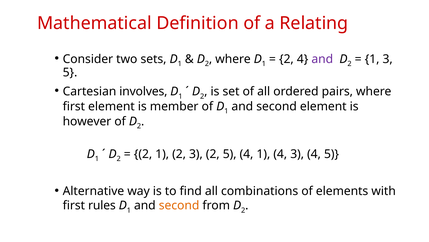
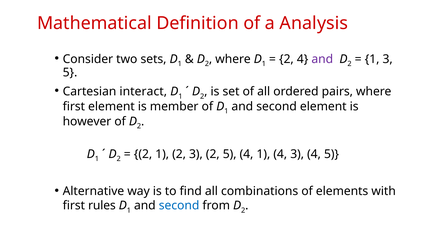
Relating: Relating -> Analysis
involves: involves -> interact
second at (179, 205) colour: orange -> blue
